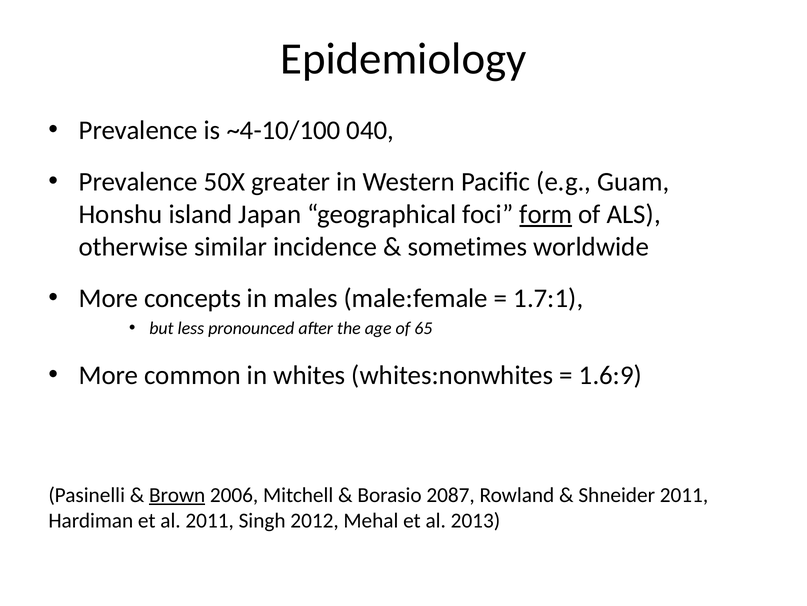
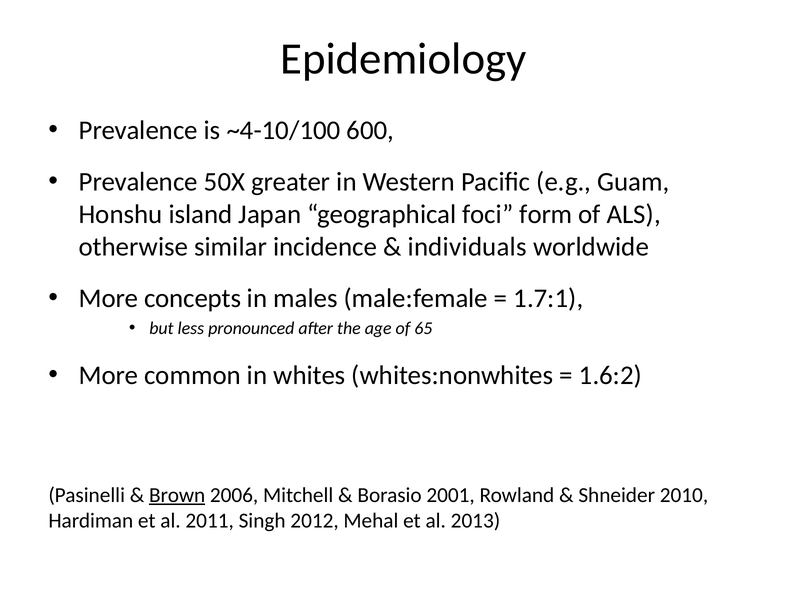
040: 040 -> 600
form underline: present -> none
sometimes: sometimes -> individuals
1.6:9: 1.6:9 -> 1.6:2
2087: 2087 -> 2001
Shneider 2011: 2011 -> 2010
